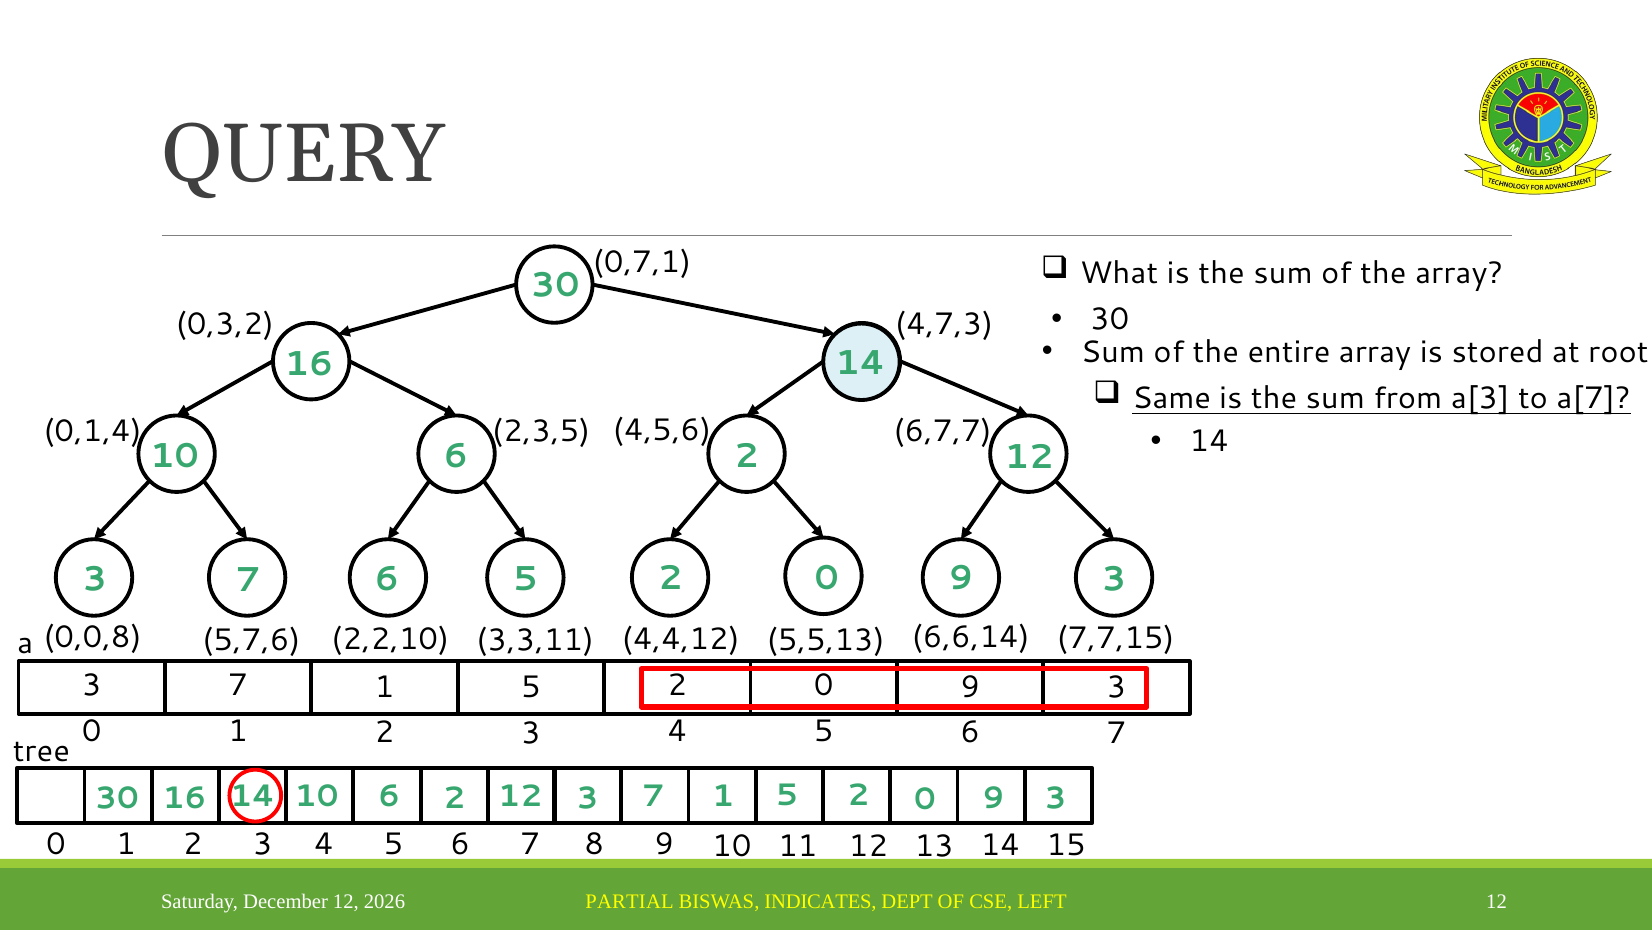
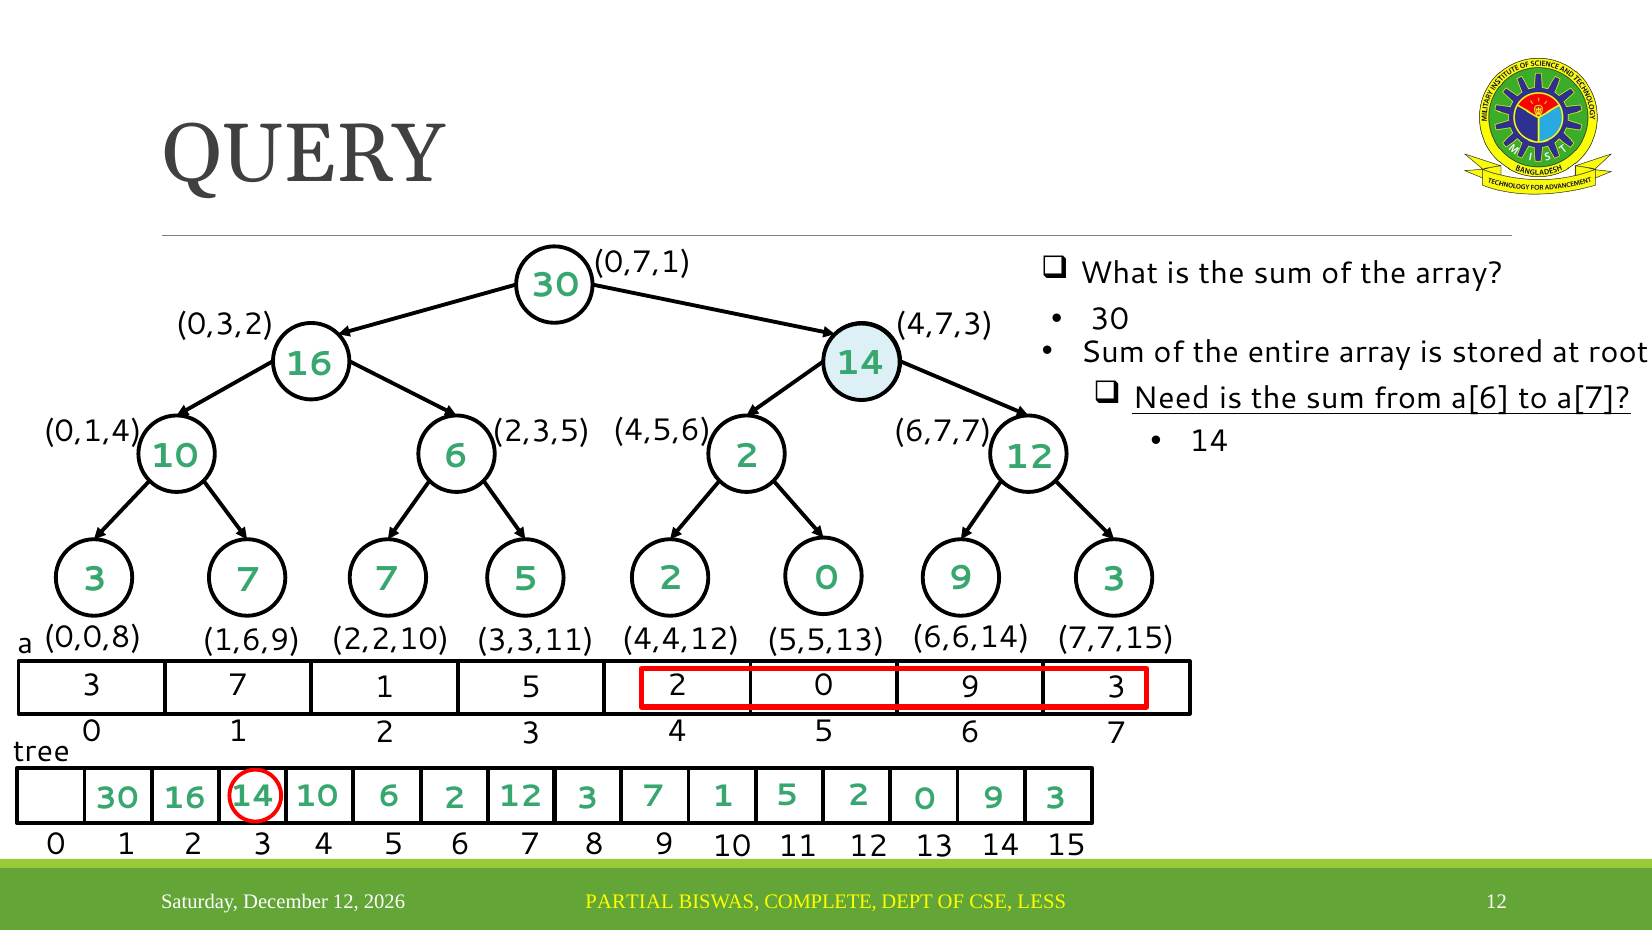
Same: Same -> Need
a[3: a[3 -> a[6
7 6: 6 -> 7
5,7,6: 5,7,6 -> 1,6,9
INDICATES: INDICATES -> COMPLETE
LEFT: LEFT -> LESS
